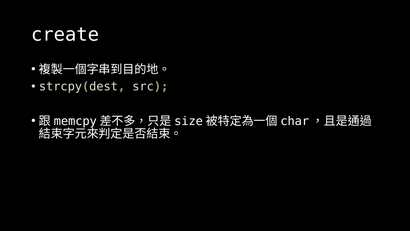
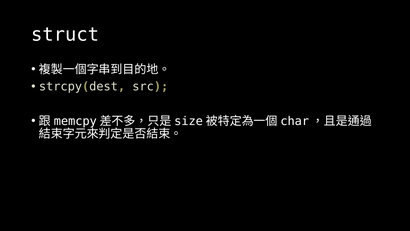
create: create -> struct
